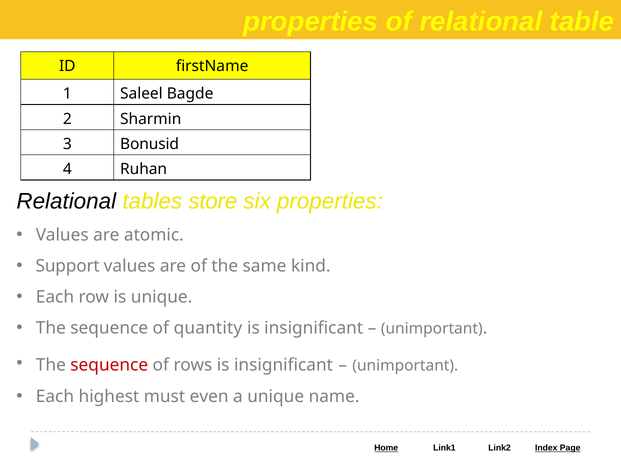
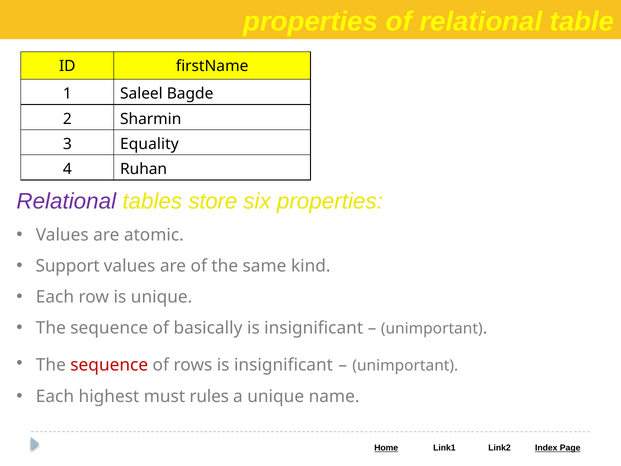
Bonusid: Bonusid -> Equality
Relational at (66, 201) colour: black -> purple
quantity: quantity -> basically
even: even -> rules
